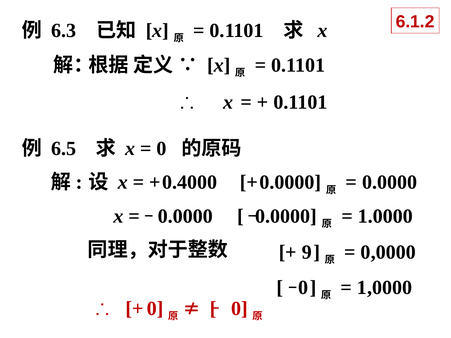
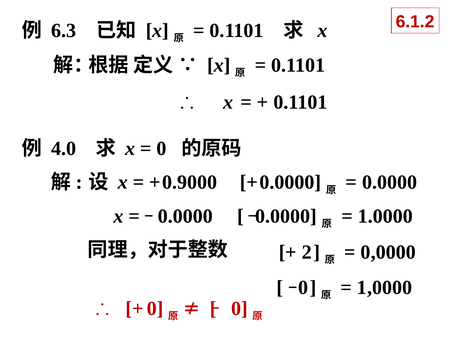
6.5: 6.5 -> 4.0
0.4000: 0.4000 -> 0.9000
9: 9 -> 2
